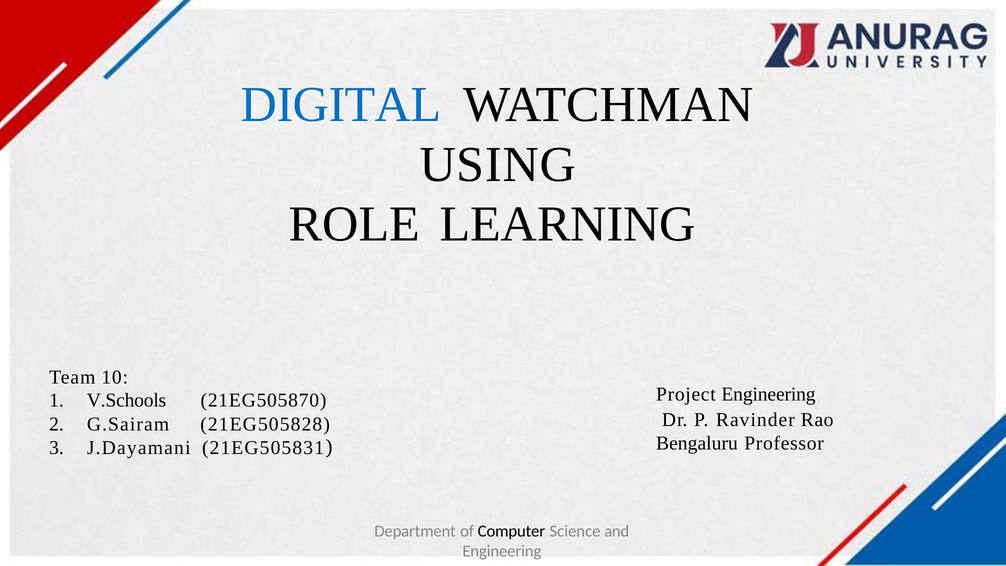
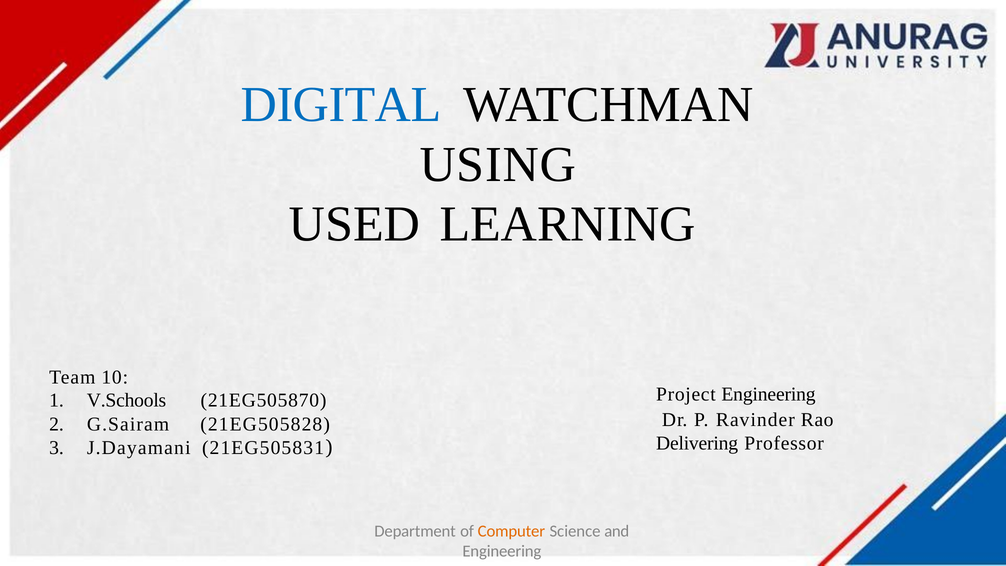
ROLE: ROLE -> USED
Bengaluru: Bengaluru -> Delivering
Computer colour: black -> orange
